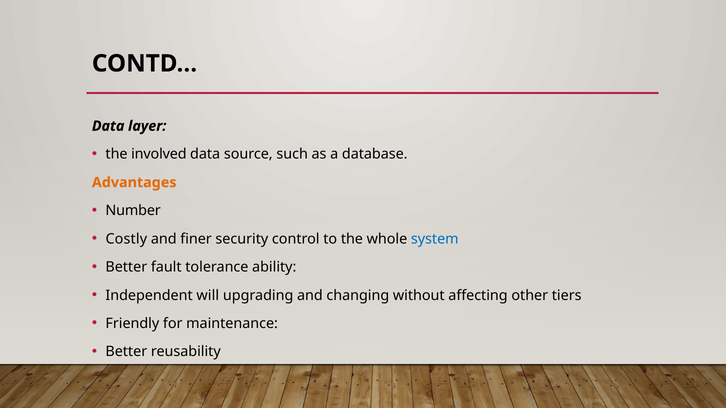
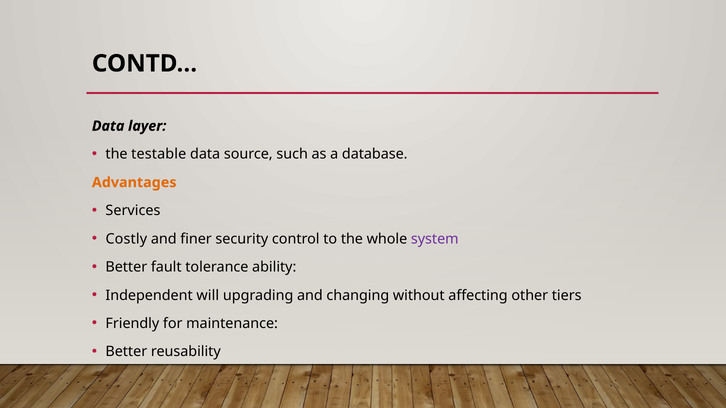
involved: involved -> testable
Number: Number -> Services
system colour: blue -> purple
